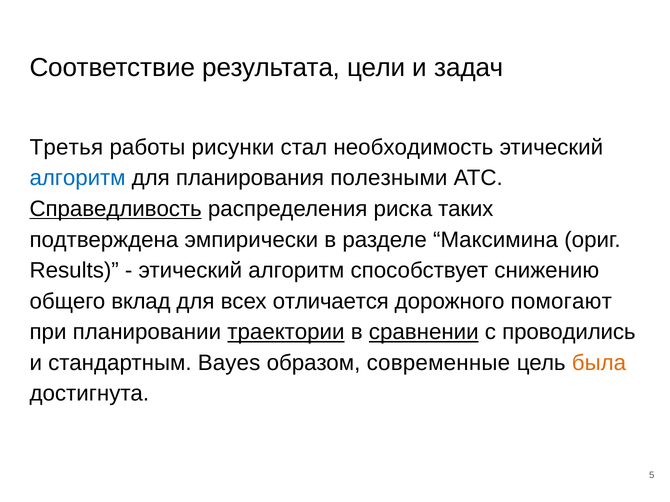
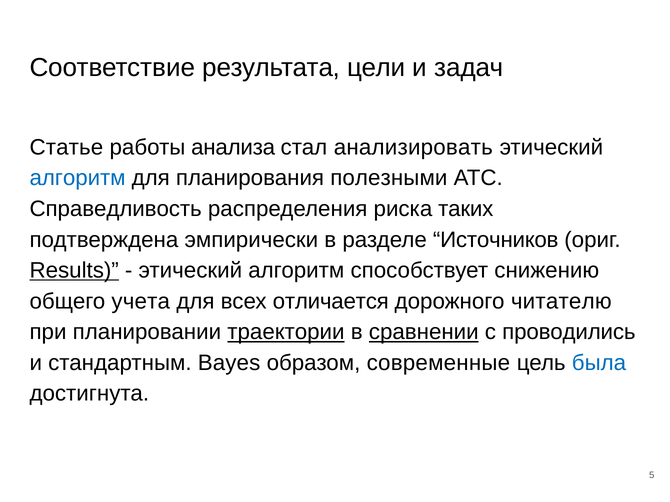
Третья: Третья -> Статье
рисунки: рисунки -> анализа
необходимость: необходимость -> анализировать
Справедливость underline: present -> none
Максимина: Максимина -> Источников
Results underline: none -> present
вклад: вклад -> учета
помогают: помогают -> читателю
была colour: orange -> blue
